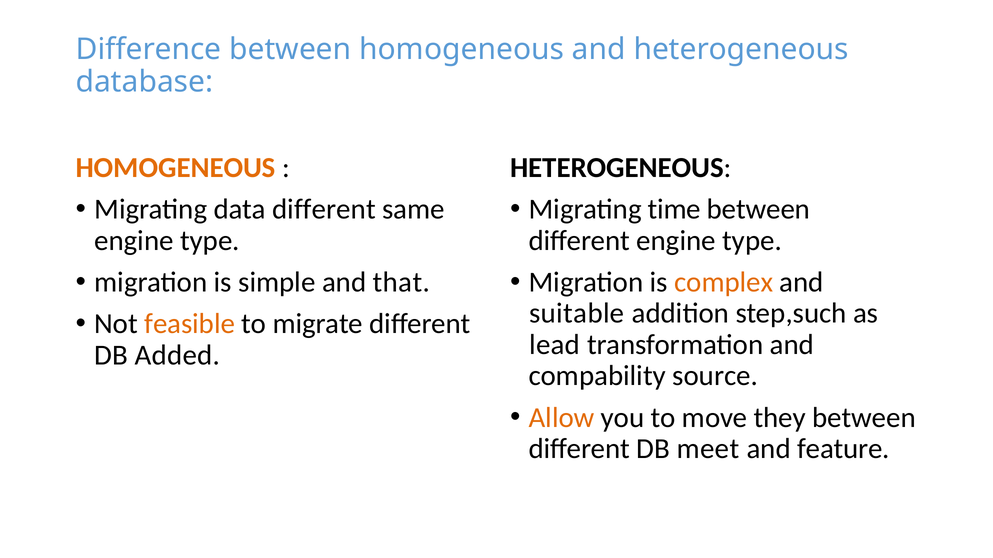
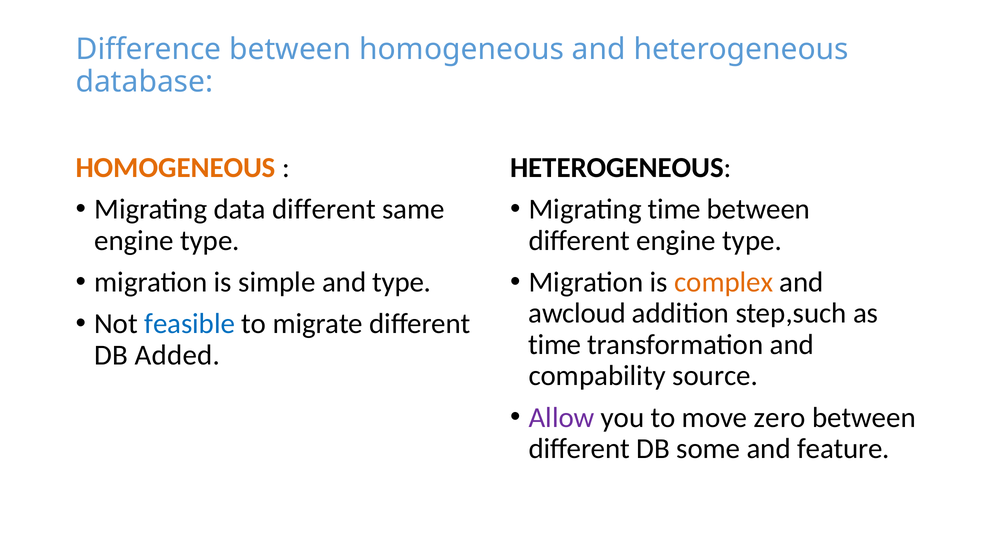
and that: that -> type
suitable: suitable -> awcloud
feasible colour: orange -> blue
lead at (555, 345): lead -> time
Allow colour: orange -> purple
they: they -> zero
meet: meet -> some
